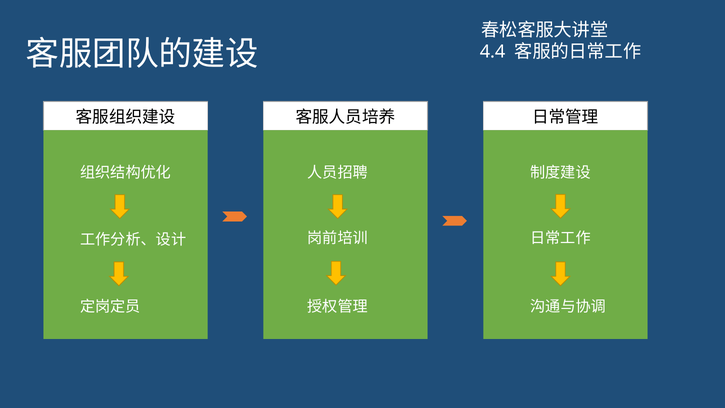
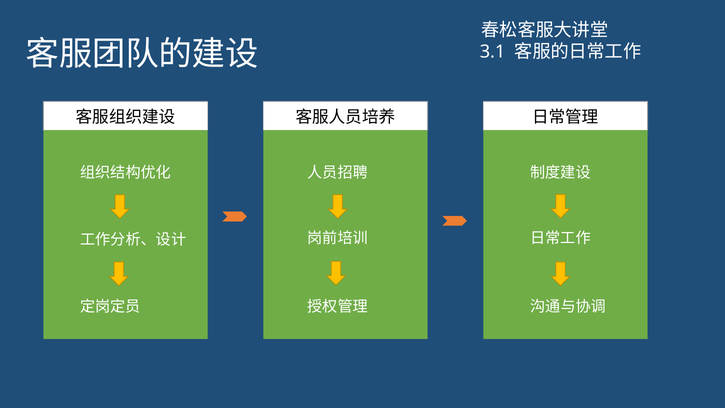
4.4: 4.4 -> 3.1
